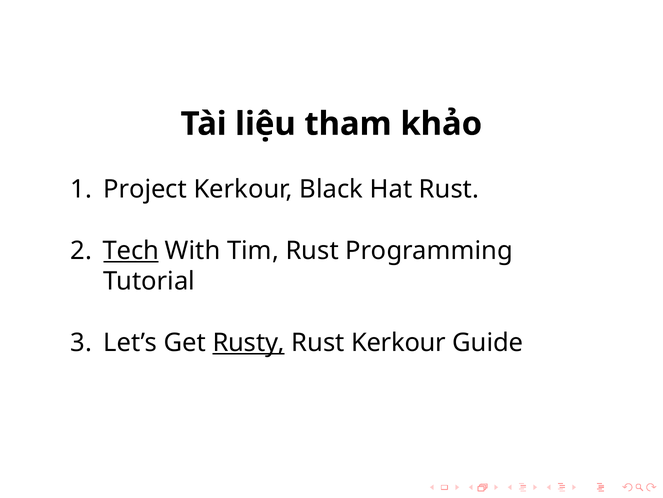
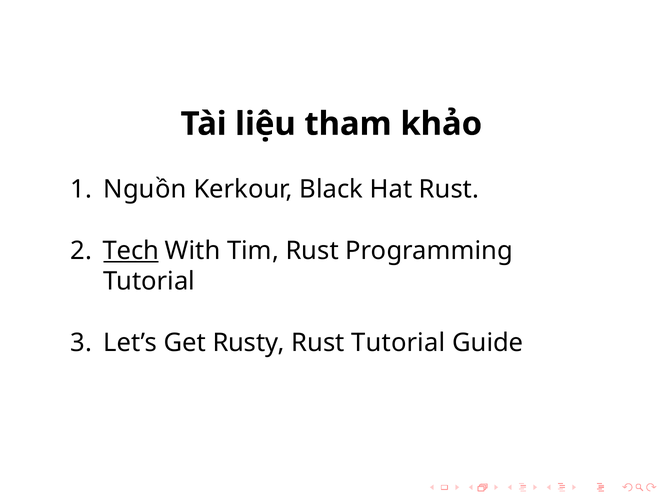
Project: Project -> Nguồn
Rusty underline: present -> none
Rust Kerkour: Kerkour -> Tutorial
